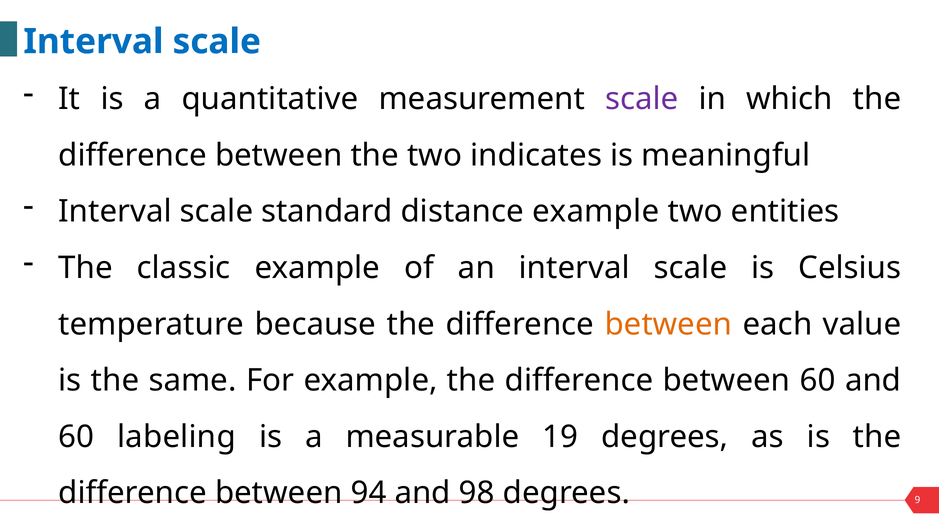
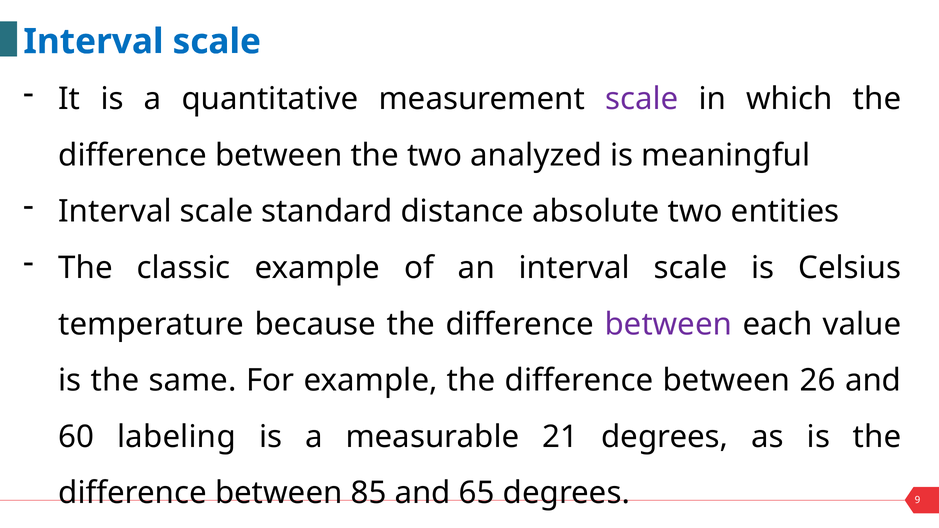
indicates: indicates -> analyzed
distance example: example -> absolute
between at (668, 324) colour: orange -> purple
between 60: 60 -> 26
19: 19 -> 21
94: 94 -> 85
98: 98 -> 65
